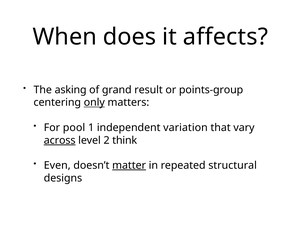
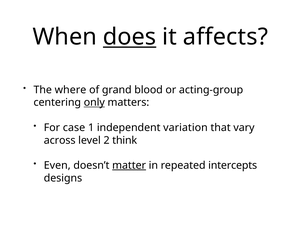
does underline: none -> present
asking: asking -> where
result: result -> blood
points-group: points-group -> acting-group
pool: pool -> case
across underline: present -> none
structural: structural -> intercepts
